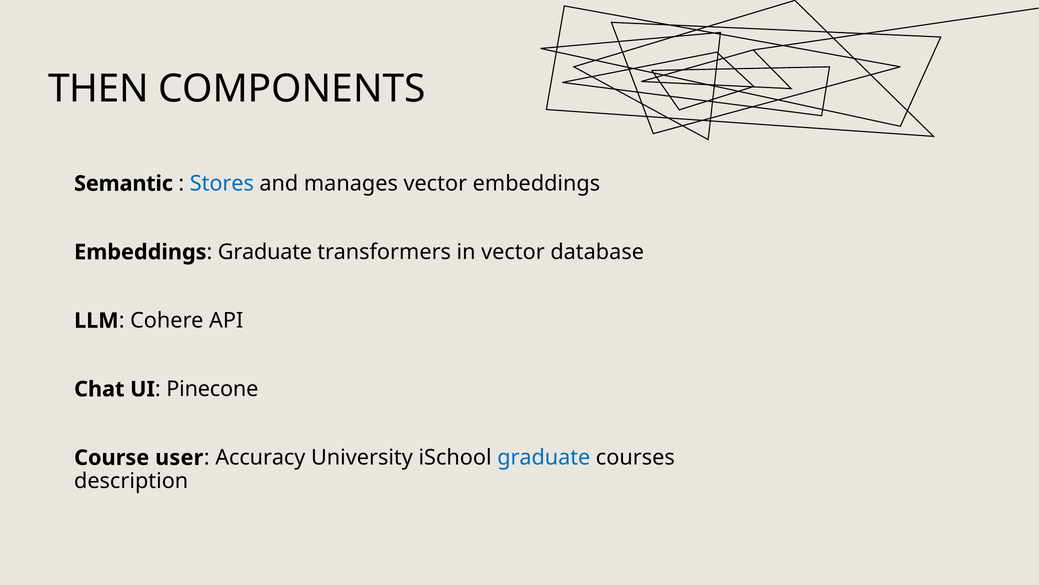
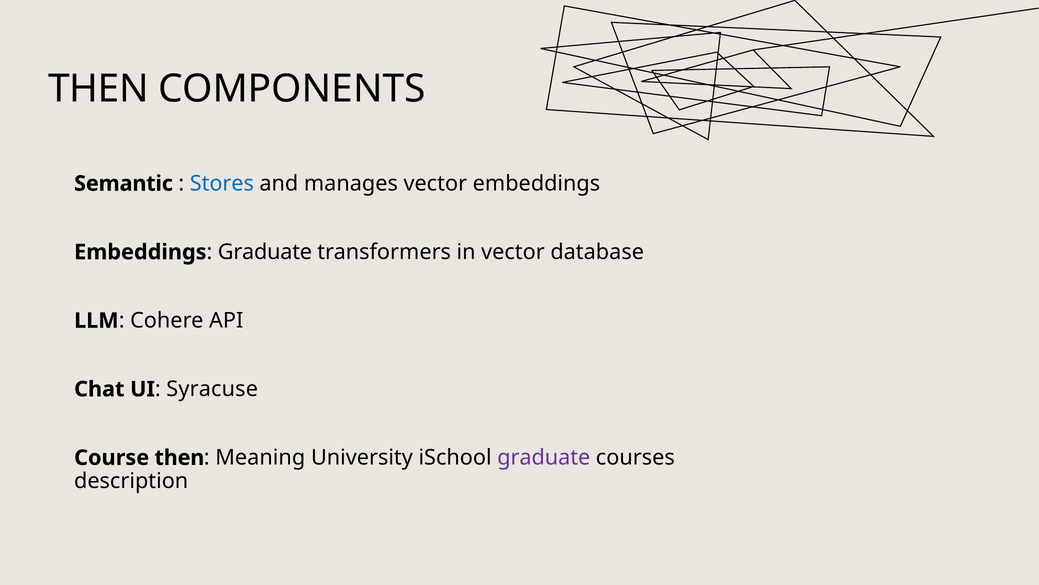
Pinecone: Pinecone -> Syracuse
Course user: user -> then
Accuracy: Accuracy -> Meaning
graduate at (544, 457) colour: blue -> purple
